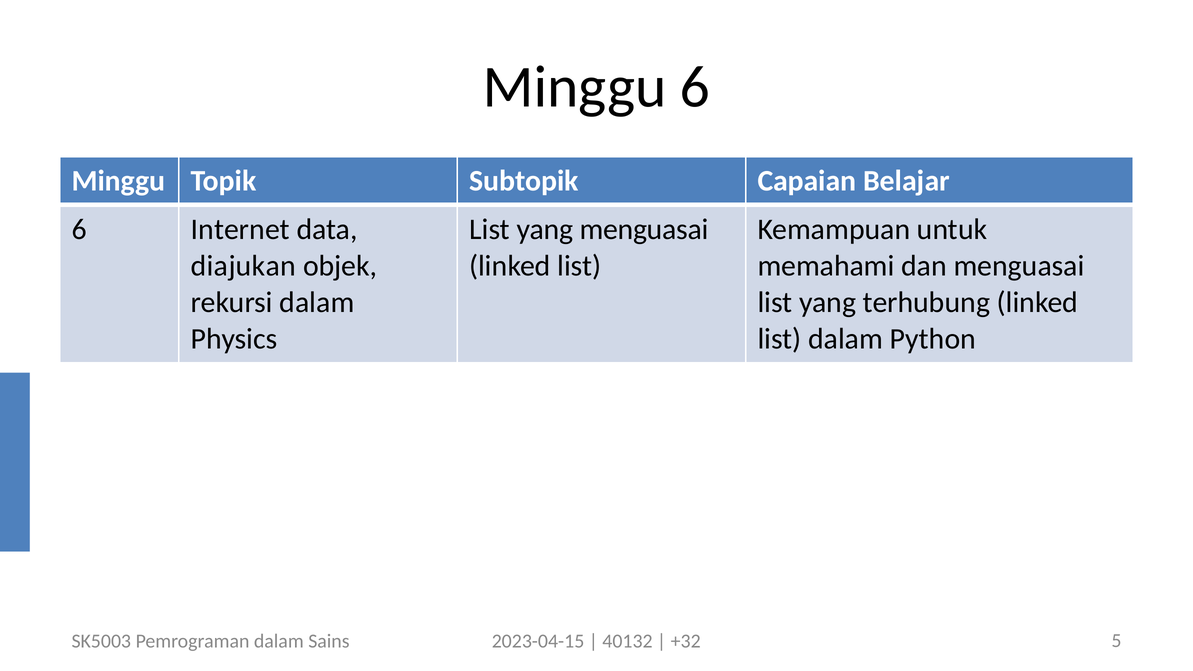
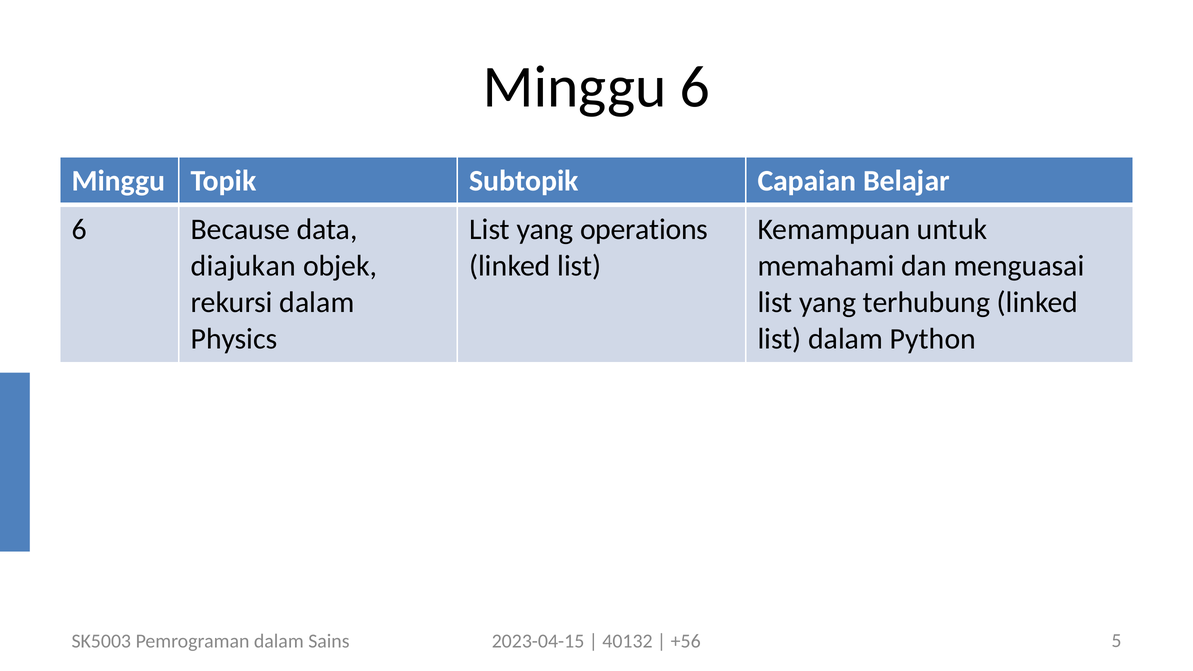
Internet: Internet -> Because
yang menguasai: menguasai -> operations
+32: +32 -> +56
